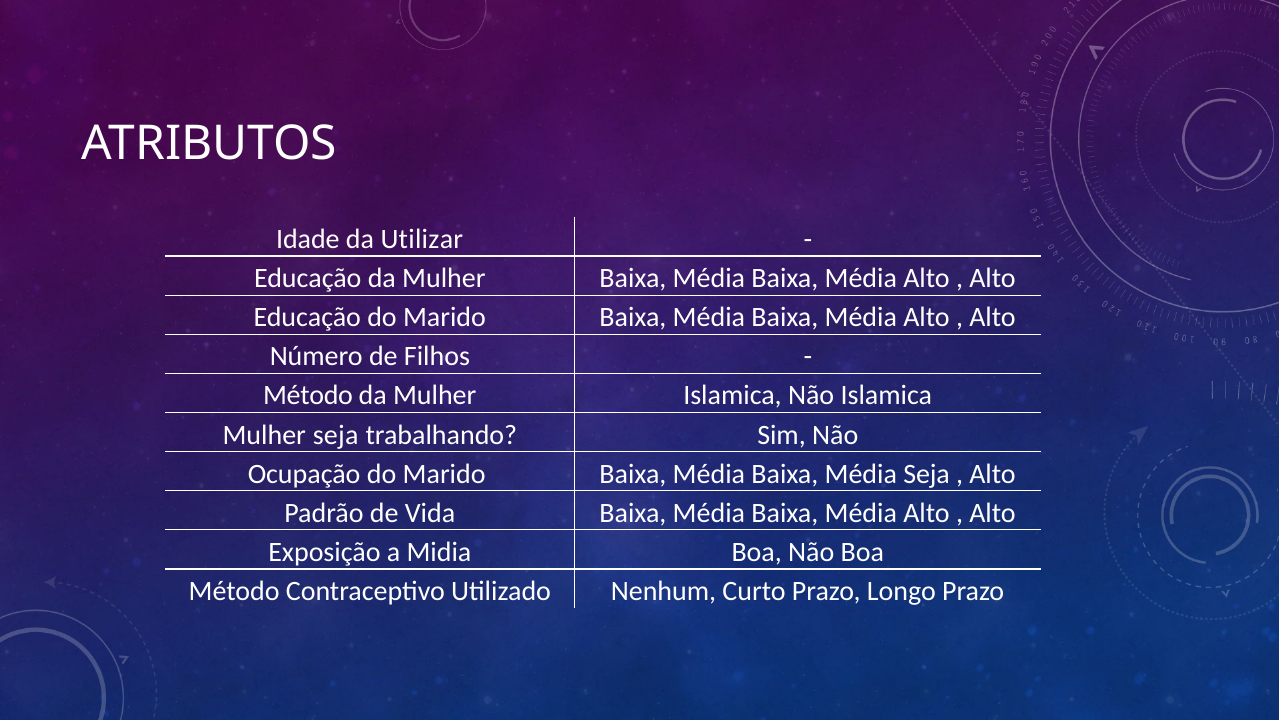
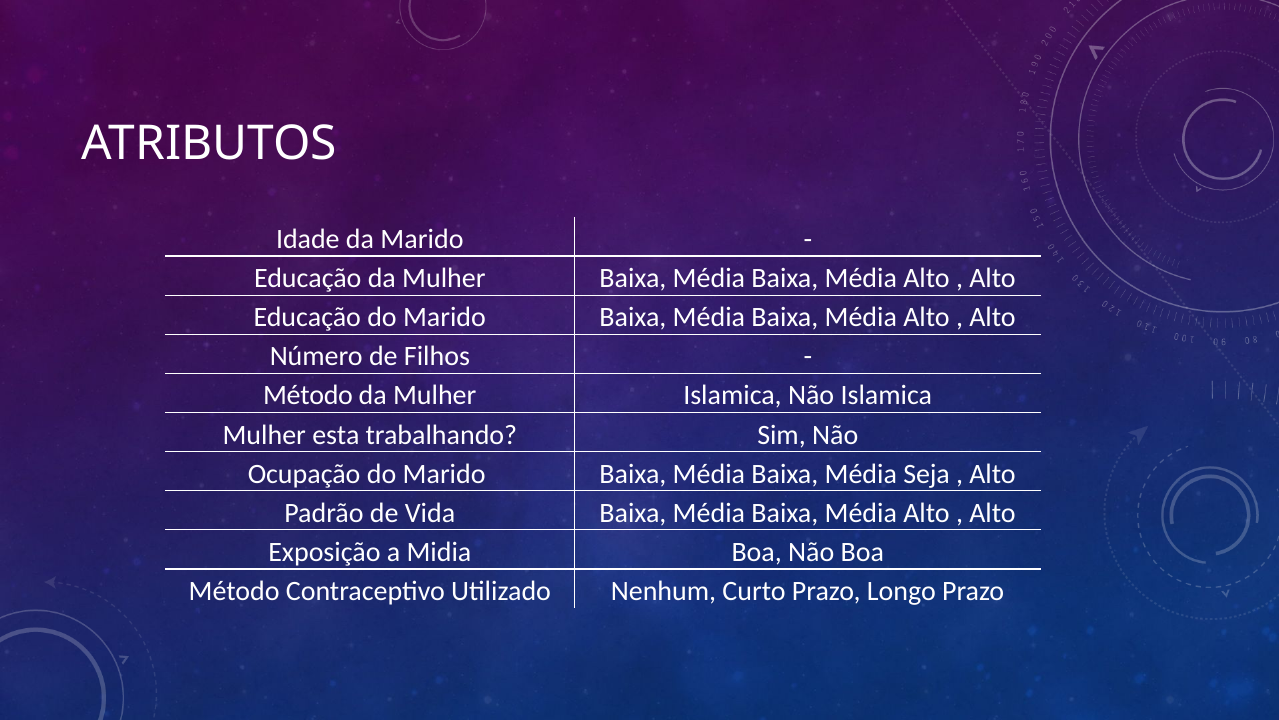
da Utilizar: Utilizar -> Marido
Mulher seja: seja -> esta
